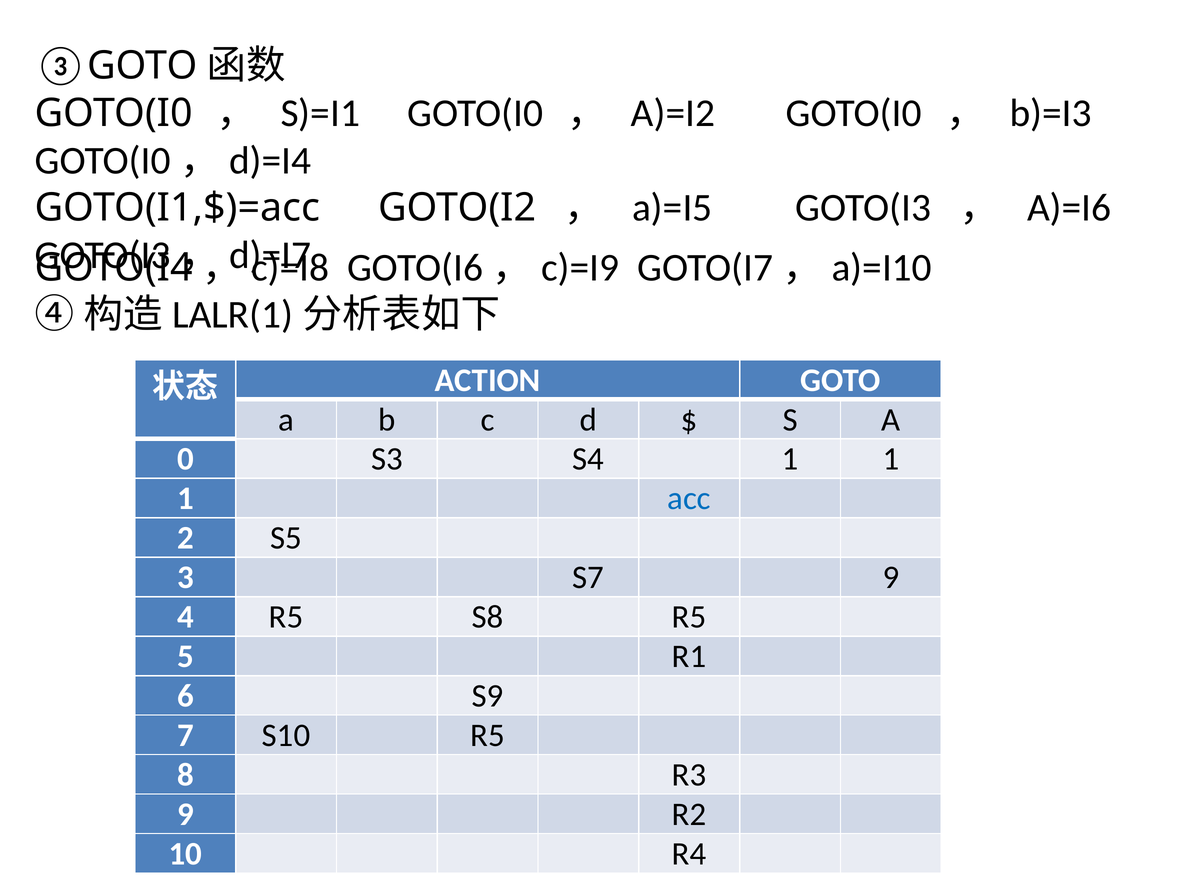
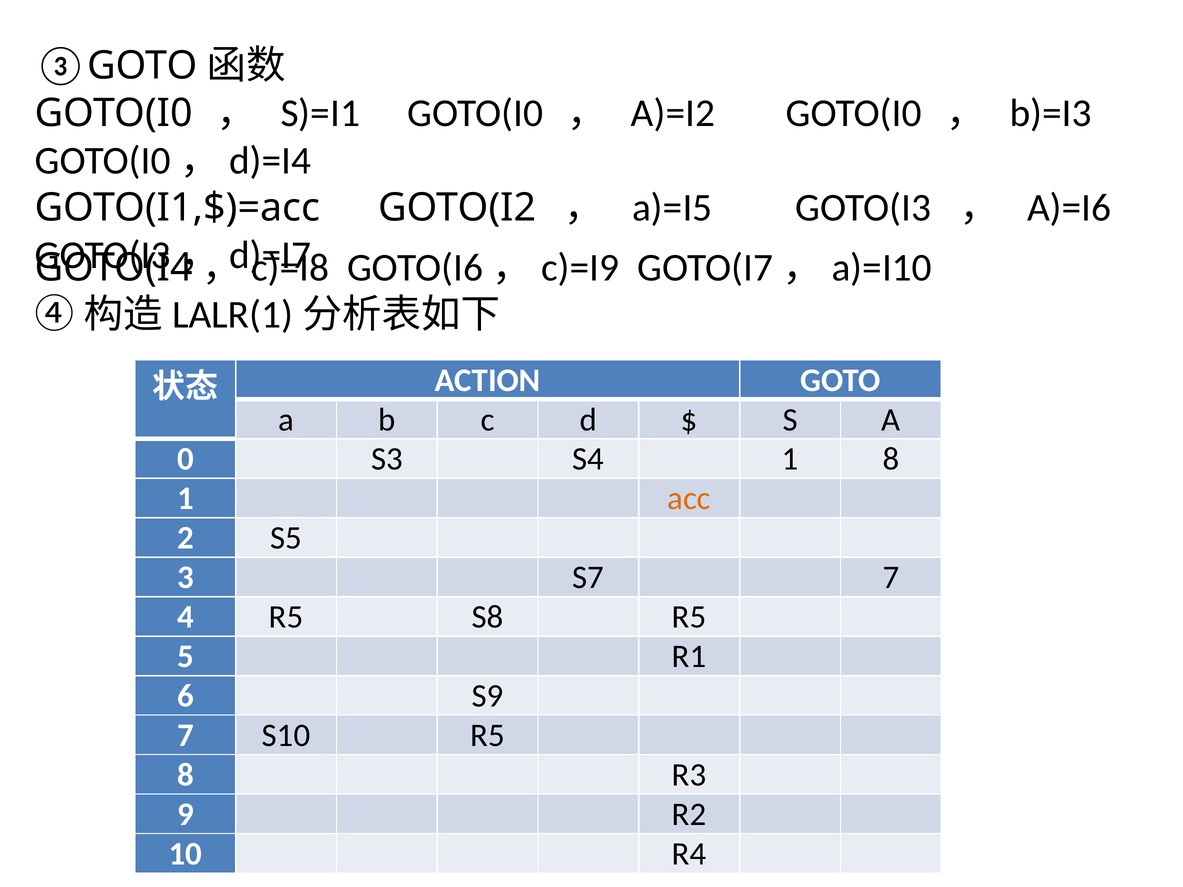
S4 1 1: 1 -> 8
acc colour: blue -> orange
S7 9: 9 -> 7
